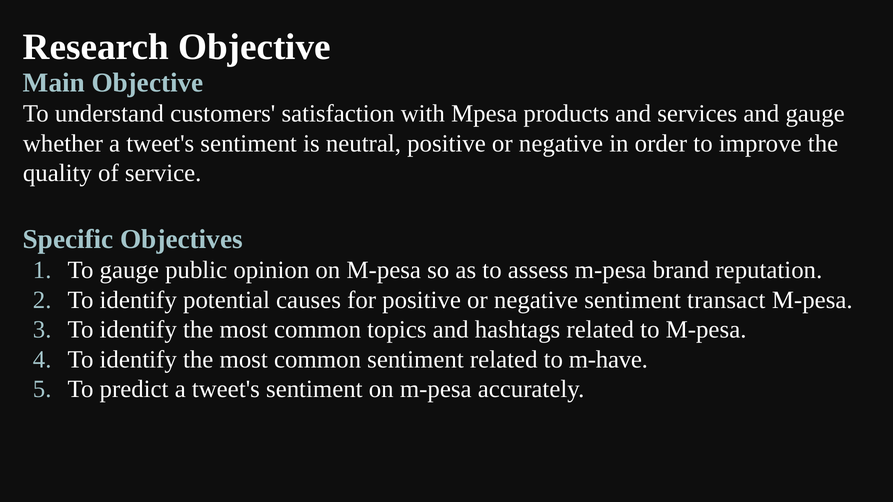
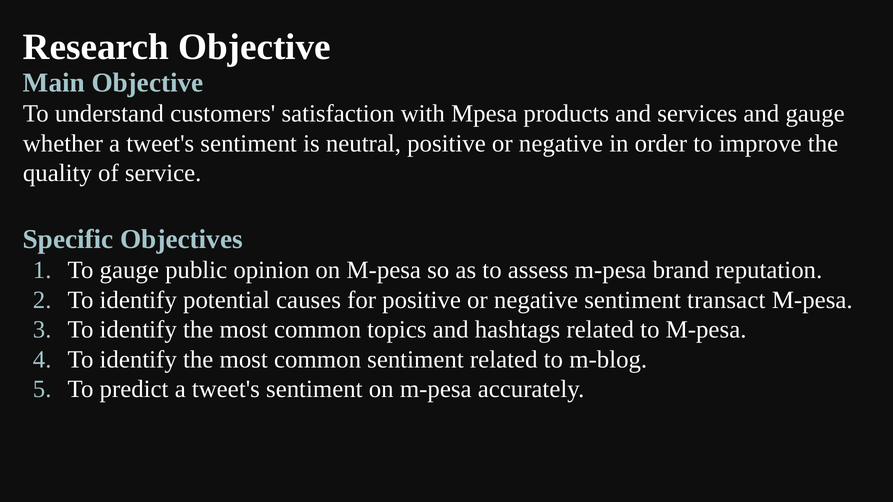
m-have: m-have -> m-blog
